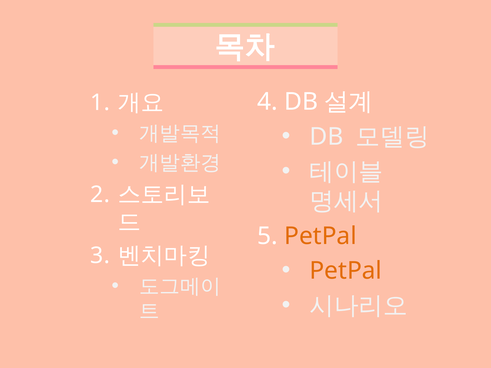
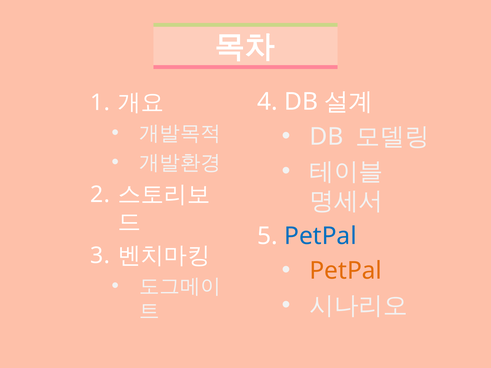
PetPal at (321, 236) colour: orange -> blue
